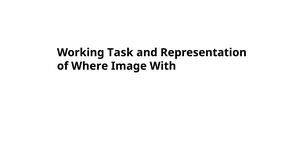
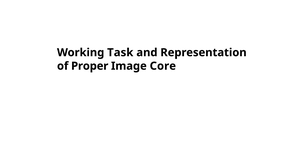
Where: Where -> Proper
With: With -> Core
